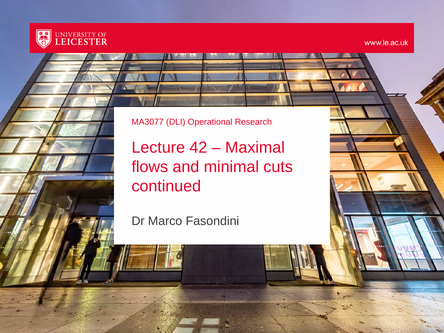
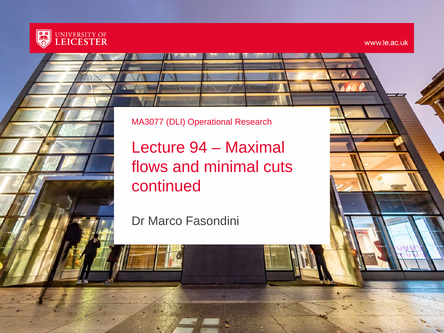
42: 42 -> 94
